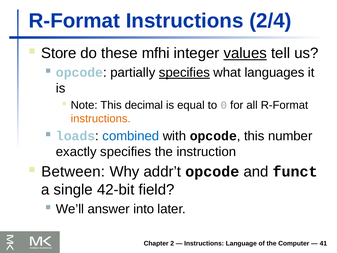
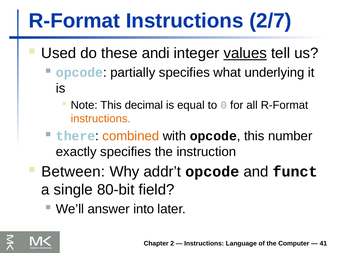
2/4: 2/4 -> 2/7
Store: Store -> Used
mfhi: mfhi -> andi
specifies at (184, 73) underline: present -> none
languages: languages -> underlying
loads: loads -> there
combined colour: blue -> orange
42-bit: 42-bit -> 80-bit
